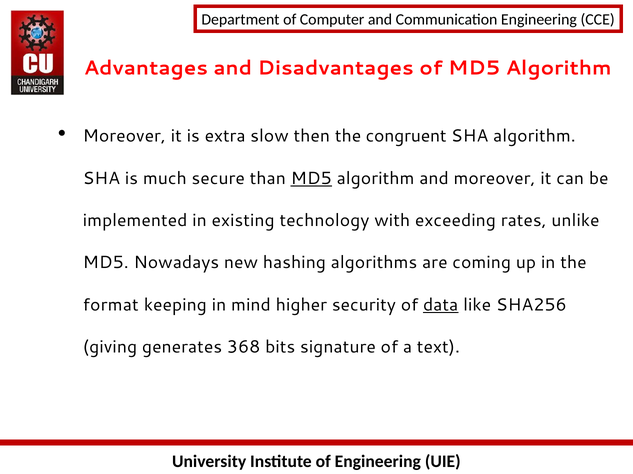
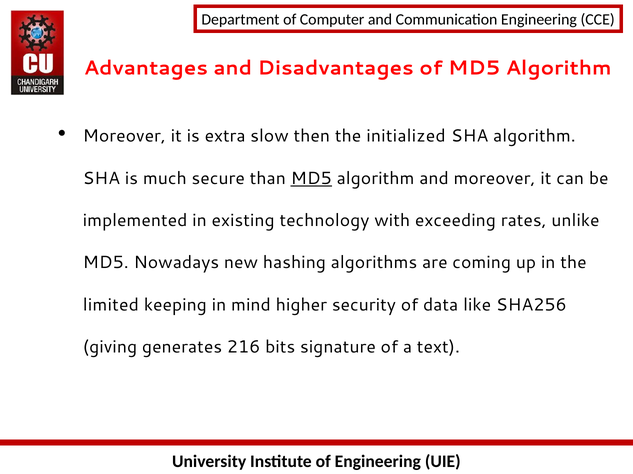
congruent: congruent -> initialized
format: format -> limited
data underline: present -> none
368: 368 -> 216
